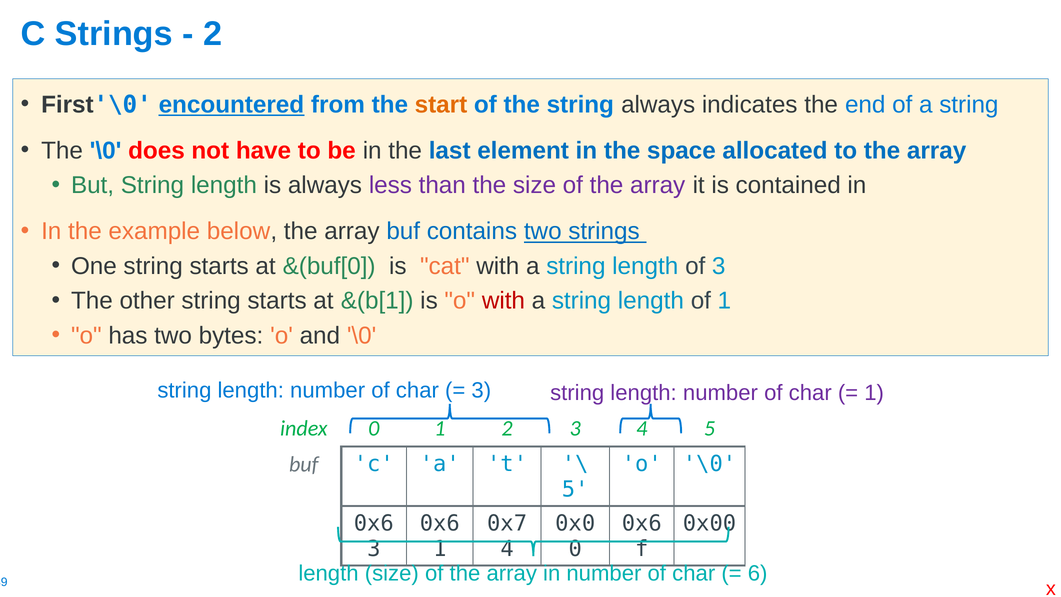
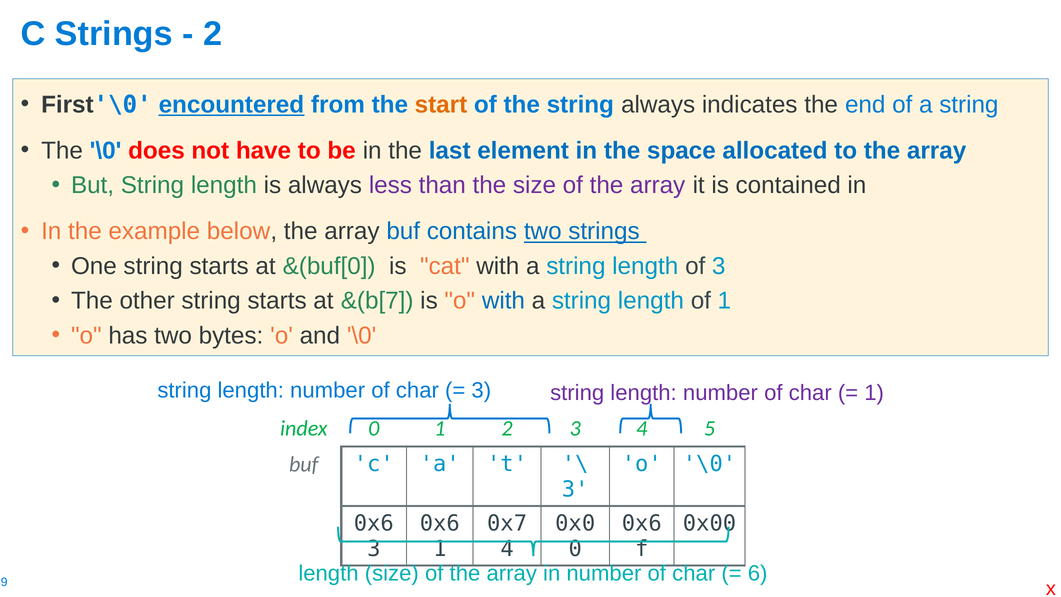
&(b[1: &(b[1 -> &(b[7
with at (503, 301) colour: red -> blue
5 at (575, 489): 5 -> 3
